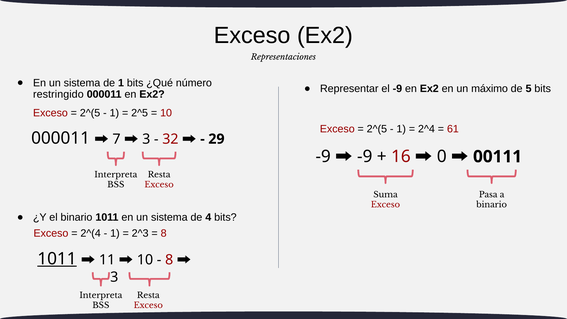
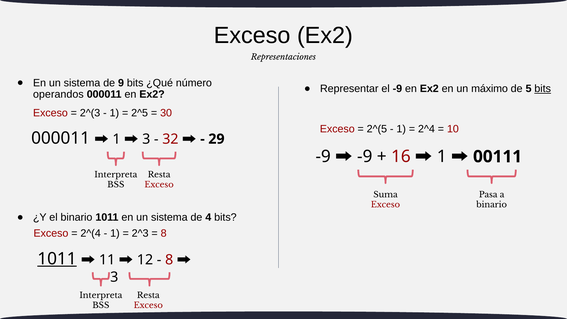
de 1: 1 -> 9
bits at (543, 89) underline: none -> present
restringido: restringido -> operandos
2^(5 at (90, 113): 2^(5 -> 2^(3
10 at (166, 113): 10 -> 30
61: 61 -> 10
000011 7: 7 -> 1
16 0: 0 -> 1
11 10: 10 -> 12
